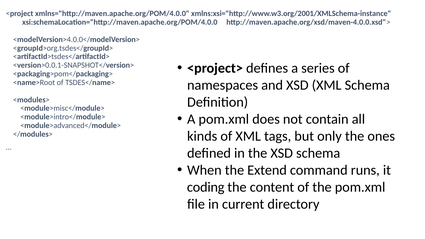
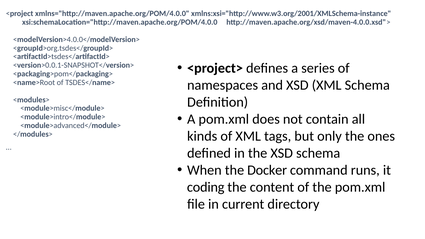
Extend: Extend -> Docker
